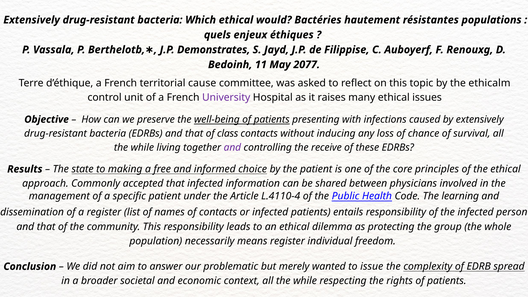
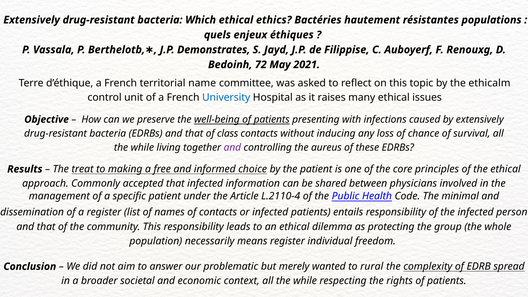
would: would -> ethics
11: 11 -> 72
2077: 2077 -> 2021
cause: cause -> name
University colour: purple -> blue
receive: receive -> aureus
state: state -> treat
L.4110-4: L.4110-4 -> L.2110-4
learning: learning -> minimal
issue: issue -> rural
